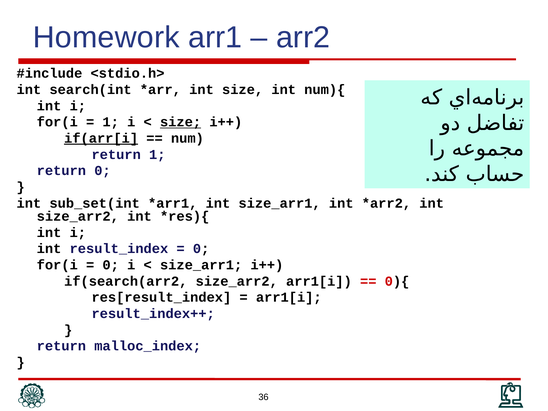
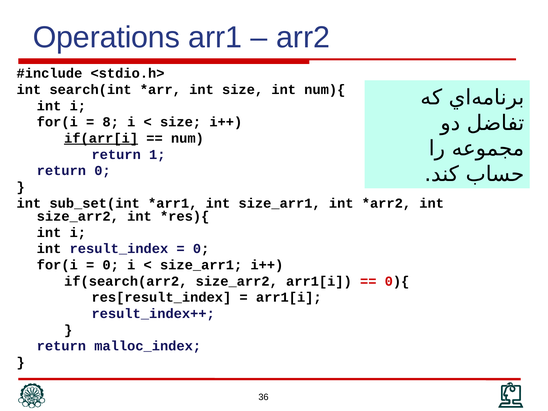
Homework: Homework -> Operations
1 at (111, 122): 1 -> 8
size at (181, 122) underline: present -> none
